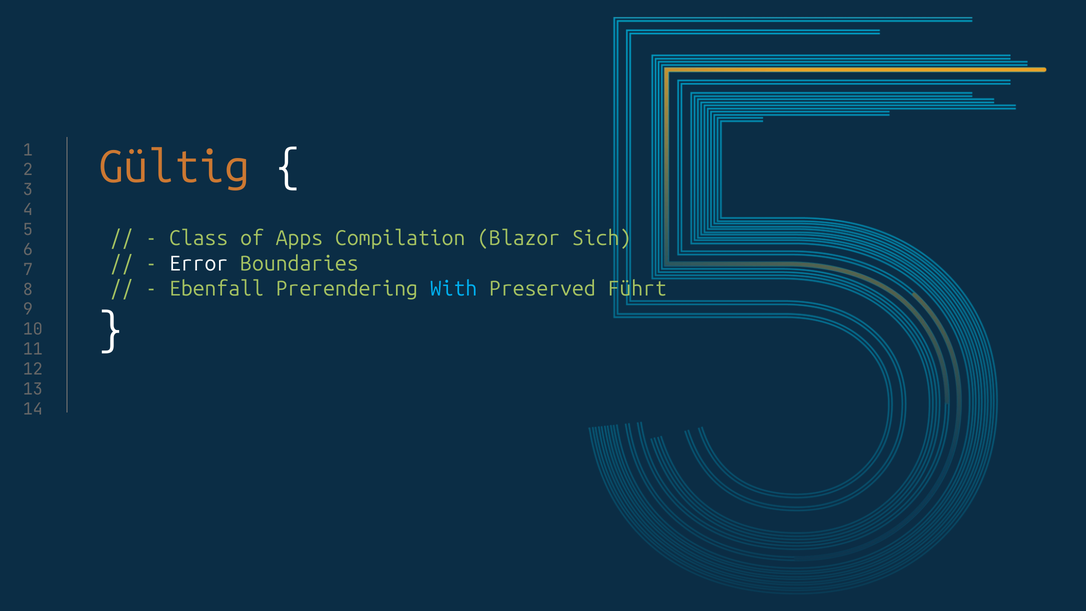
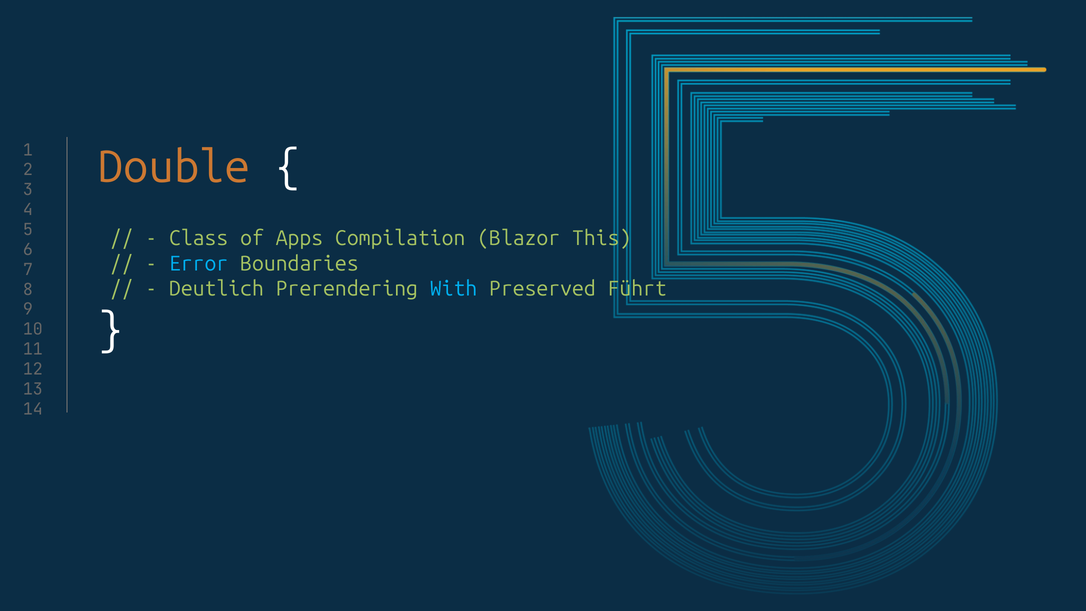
Gültig: Gültig -> Double
Sich: Sich -> This
Error colour: white -> light blue
Ebenfall: Ebenfall -> Deutlich
